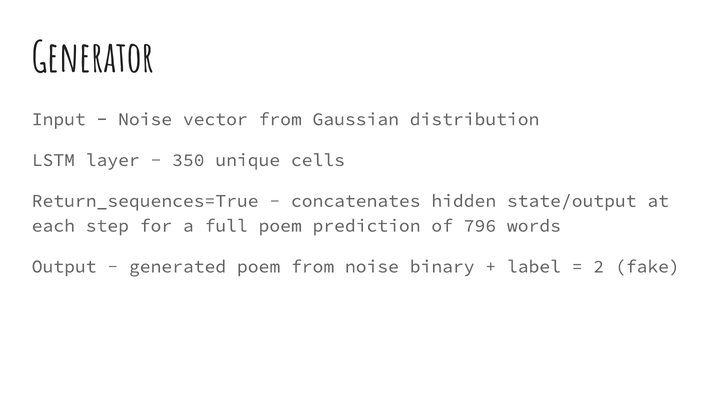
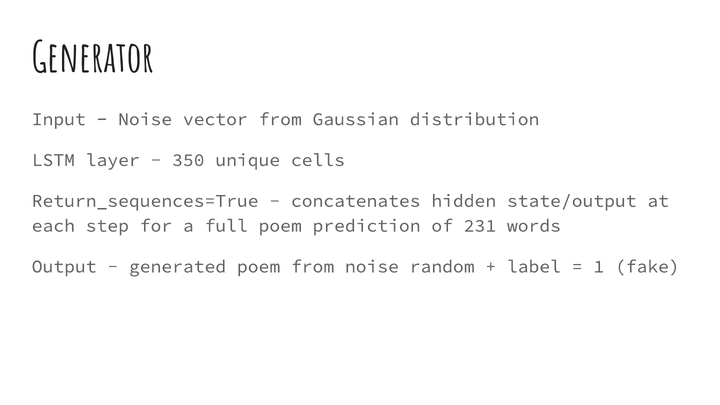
796: 796 -> 231
binary: binary -> random
2: 2 -> 1
